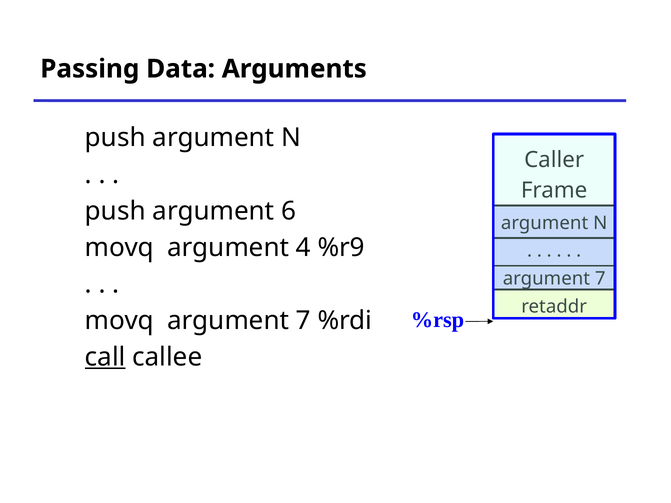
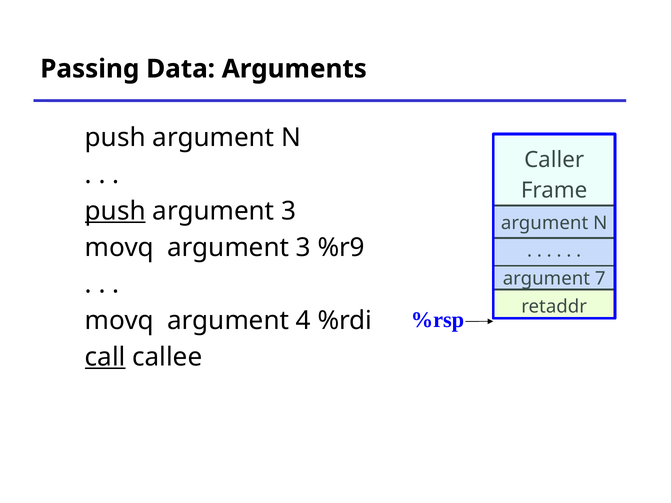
push at (115, 211) underline: none -> present
6 at (288, 211): 6 -> 3
movq argument 4: 4 -> 3
movq argument 7: 7 -> 4
